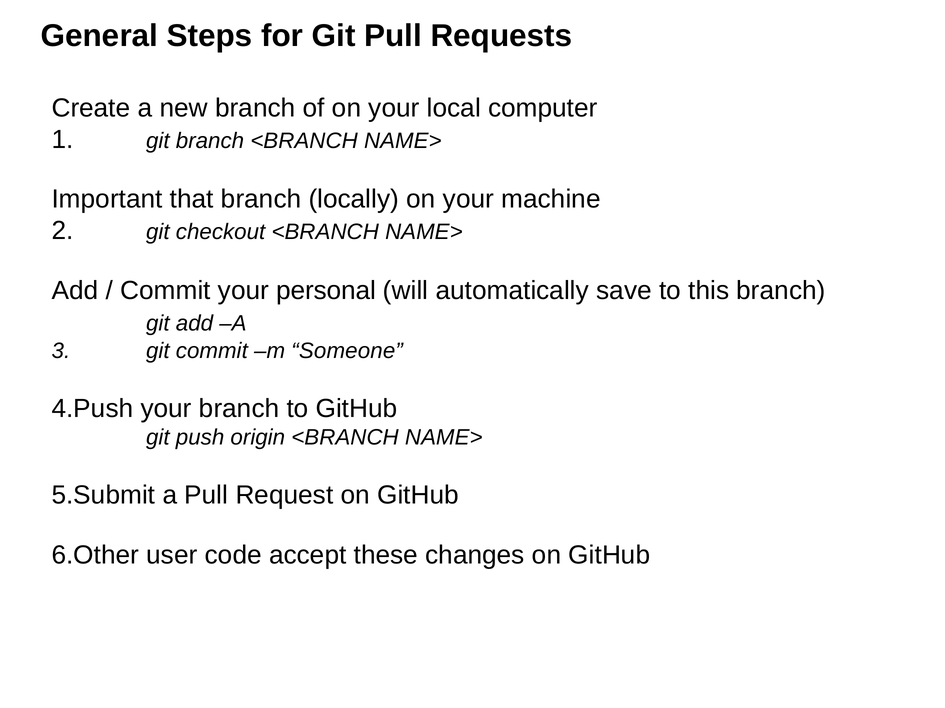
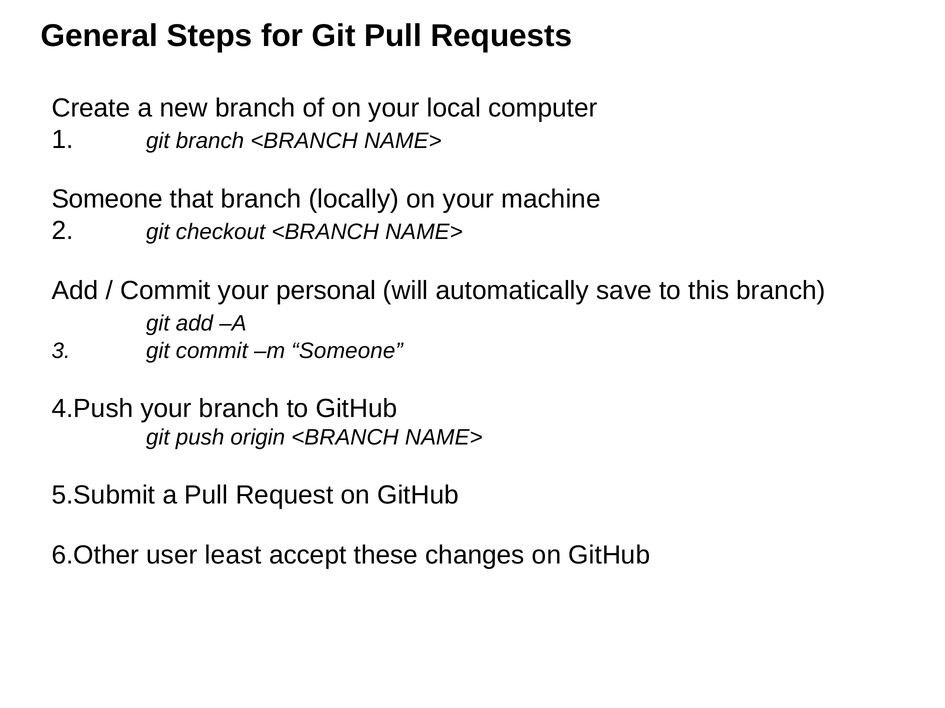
Important at (107, 199): Important -> Someone
code: code -> least
